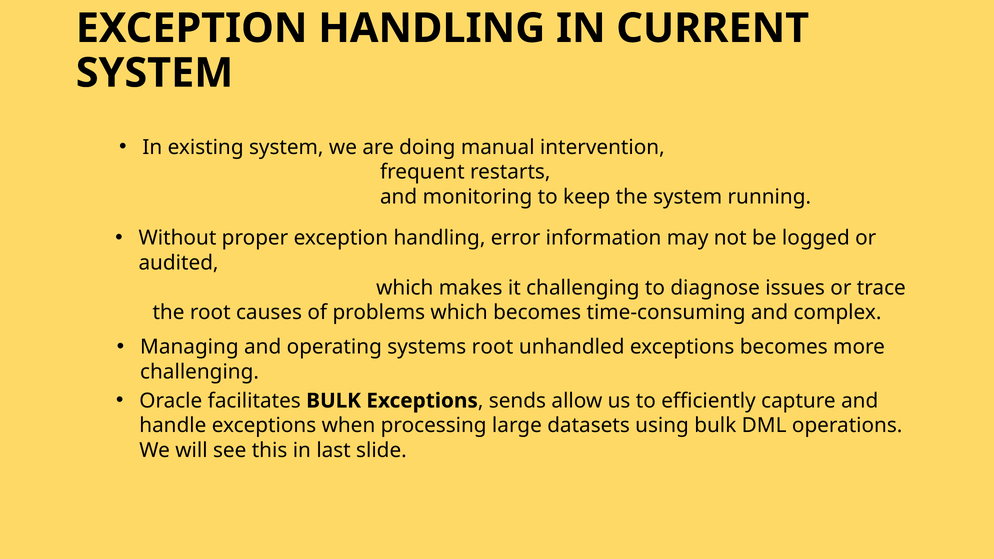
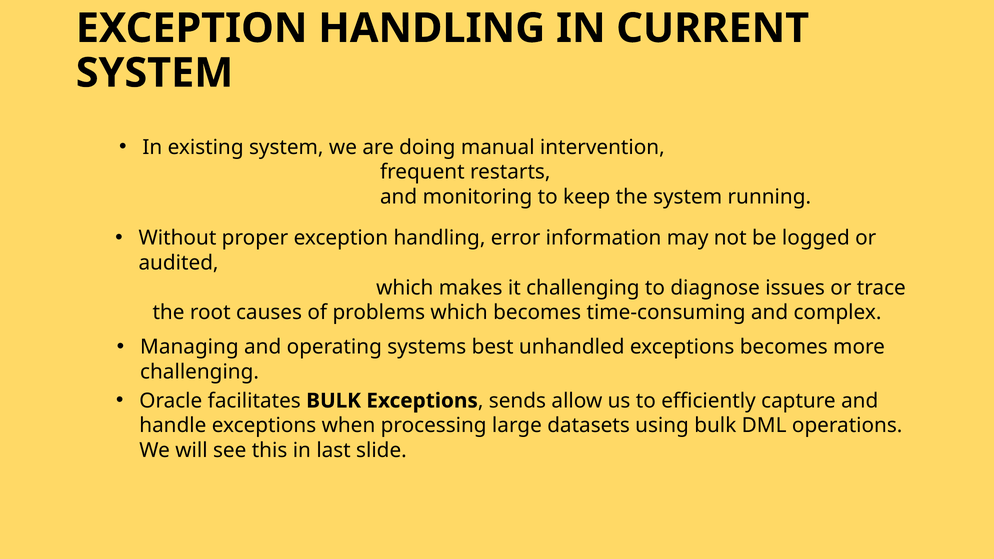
systems root: root -> best
